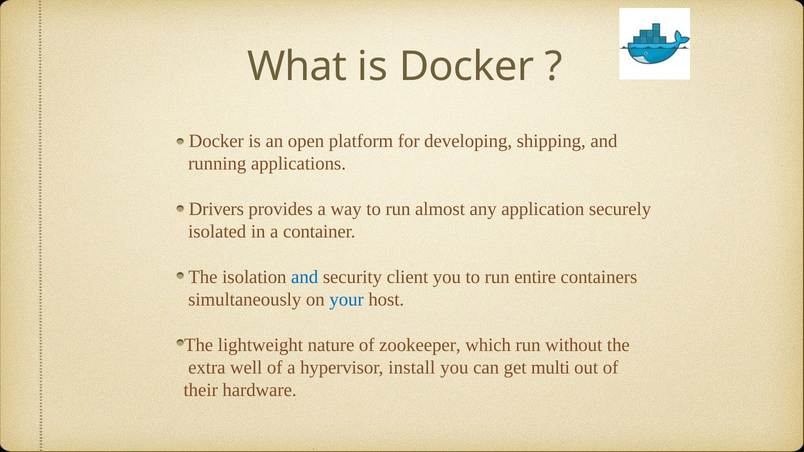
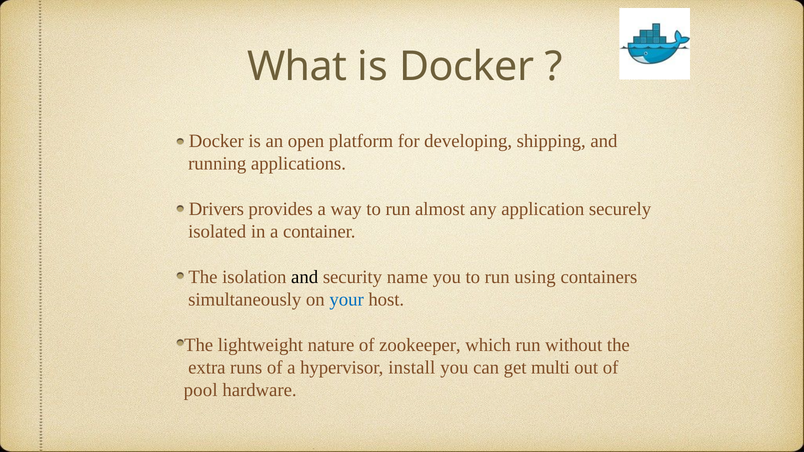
and at (305, 277) colour: blue -> black
client: client -> name
entire: entire -> using
well: well -> runs
their: their -> pool
